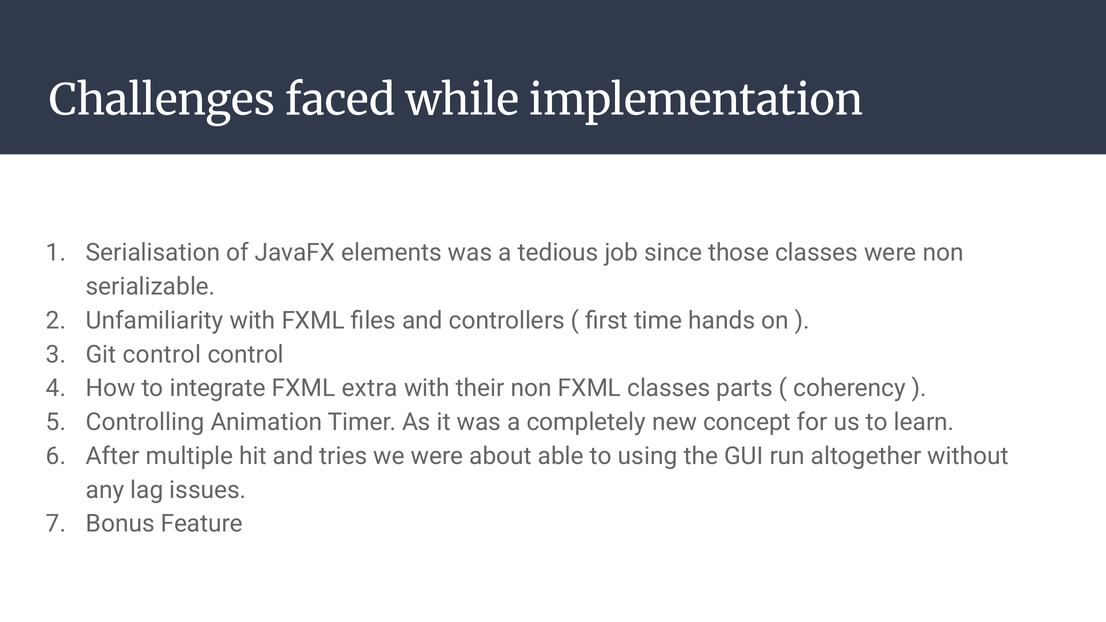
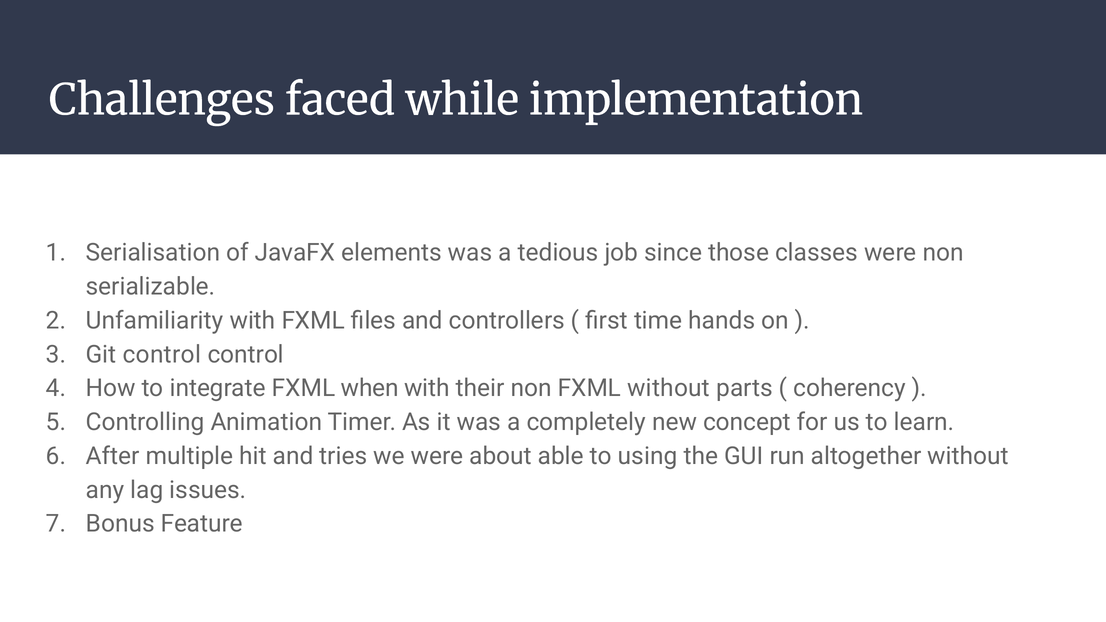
extra: extra -> when
FXML classes: classes -> without
